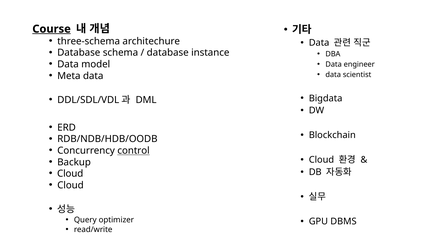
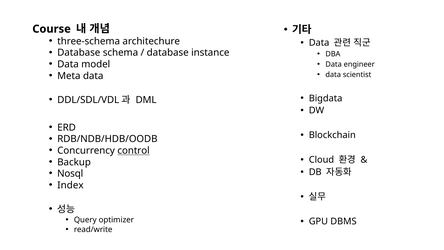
Course underline: present -> none
Cloud at (70, 173): Cloud -> Nosql
Cloud at (71, 185): Cloud -> Index
